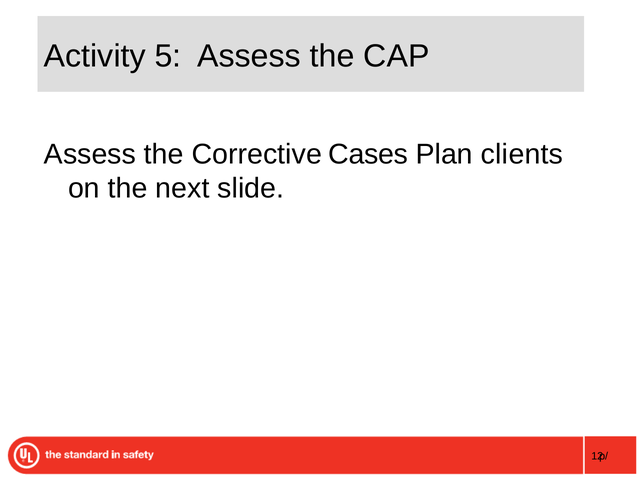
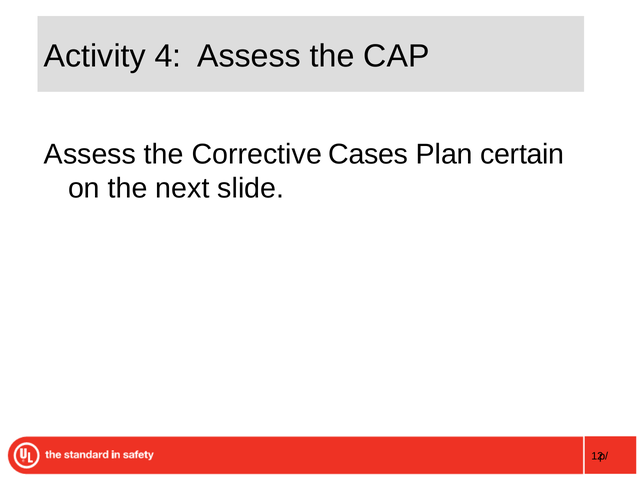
5: 5 -> 4
clients: clients -> certain
